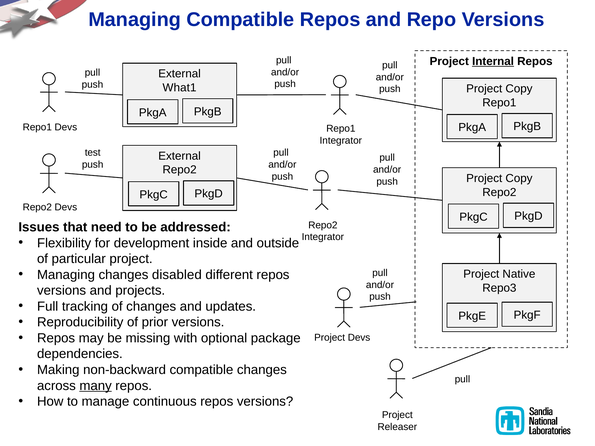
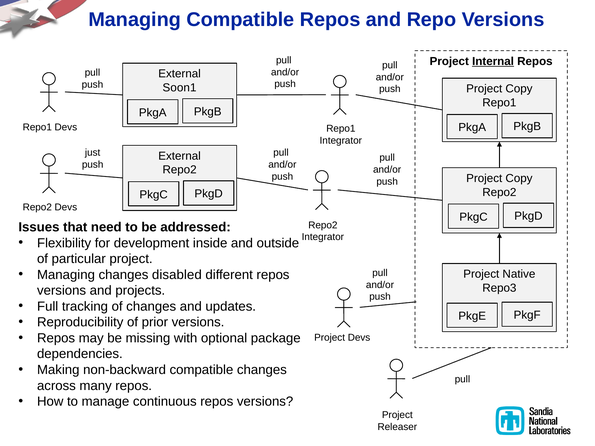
What1: What1 -> Soon1
test: test -> just
many underline: present -> none
